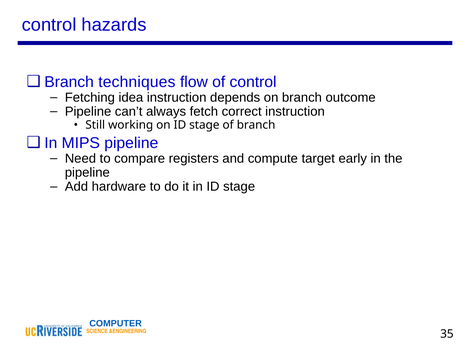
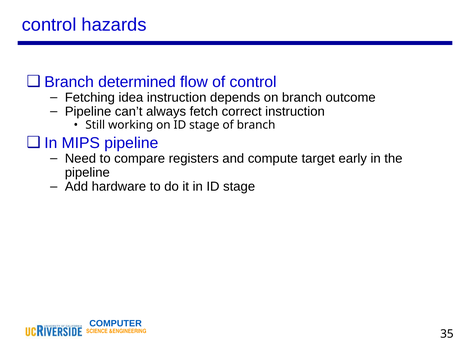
techniques: techniques -> determined
